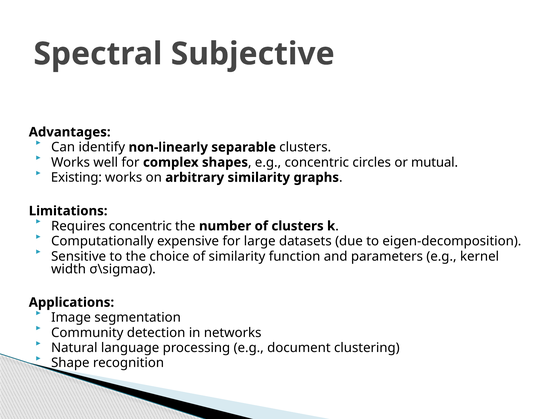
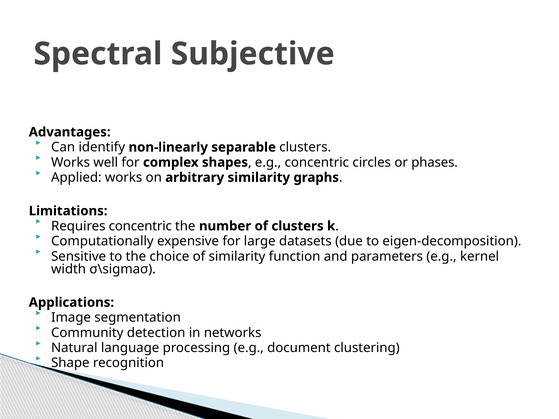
mutual: mutual -> phases
Existing: Existing -> Applied
